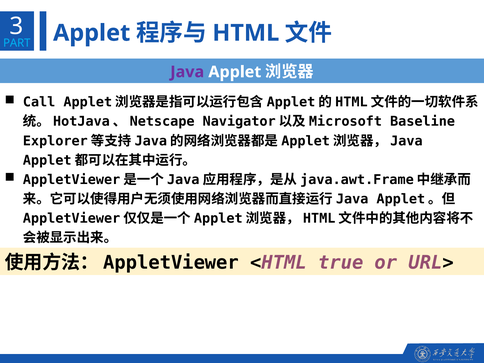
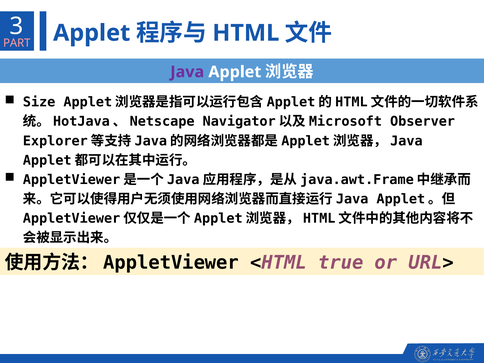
PART colour: light blue -> pink
Call: Call -> Size
Baseline: Baseline -> Observer
